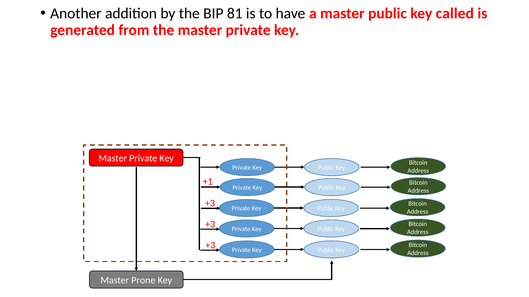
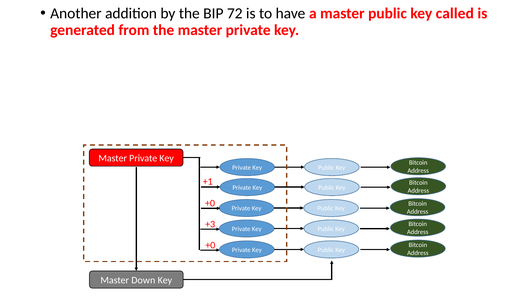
81: 81 -> 72
+3 at (210, 204): +3 -> +0
+3 at (210, 246): +3 -> +0
Prone: Prone -> Down
